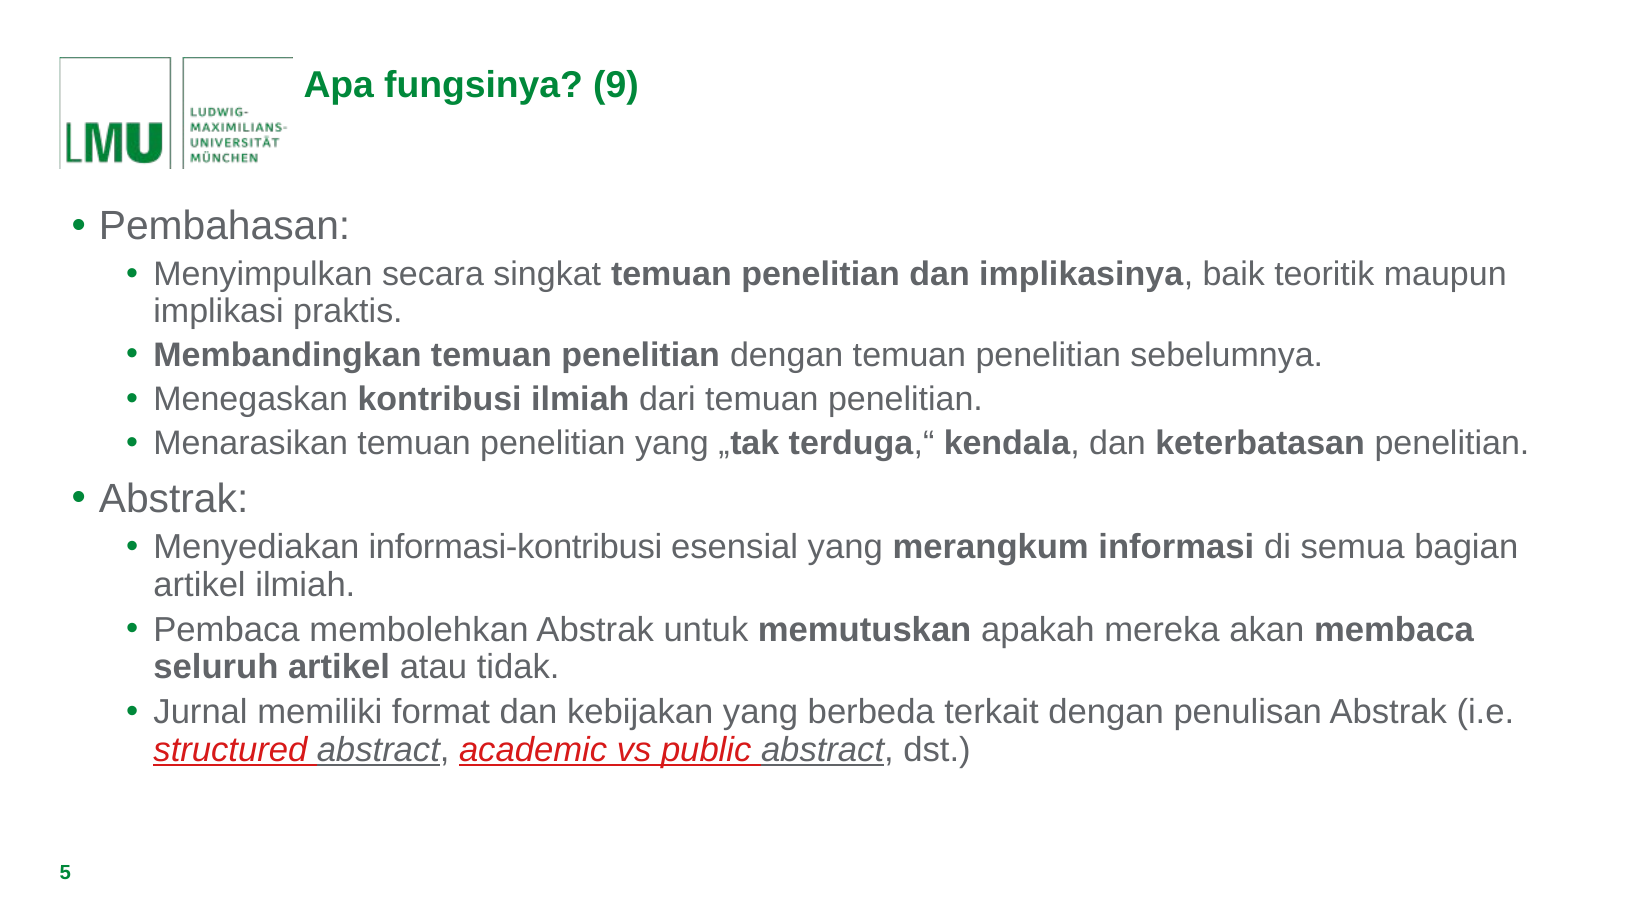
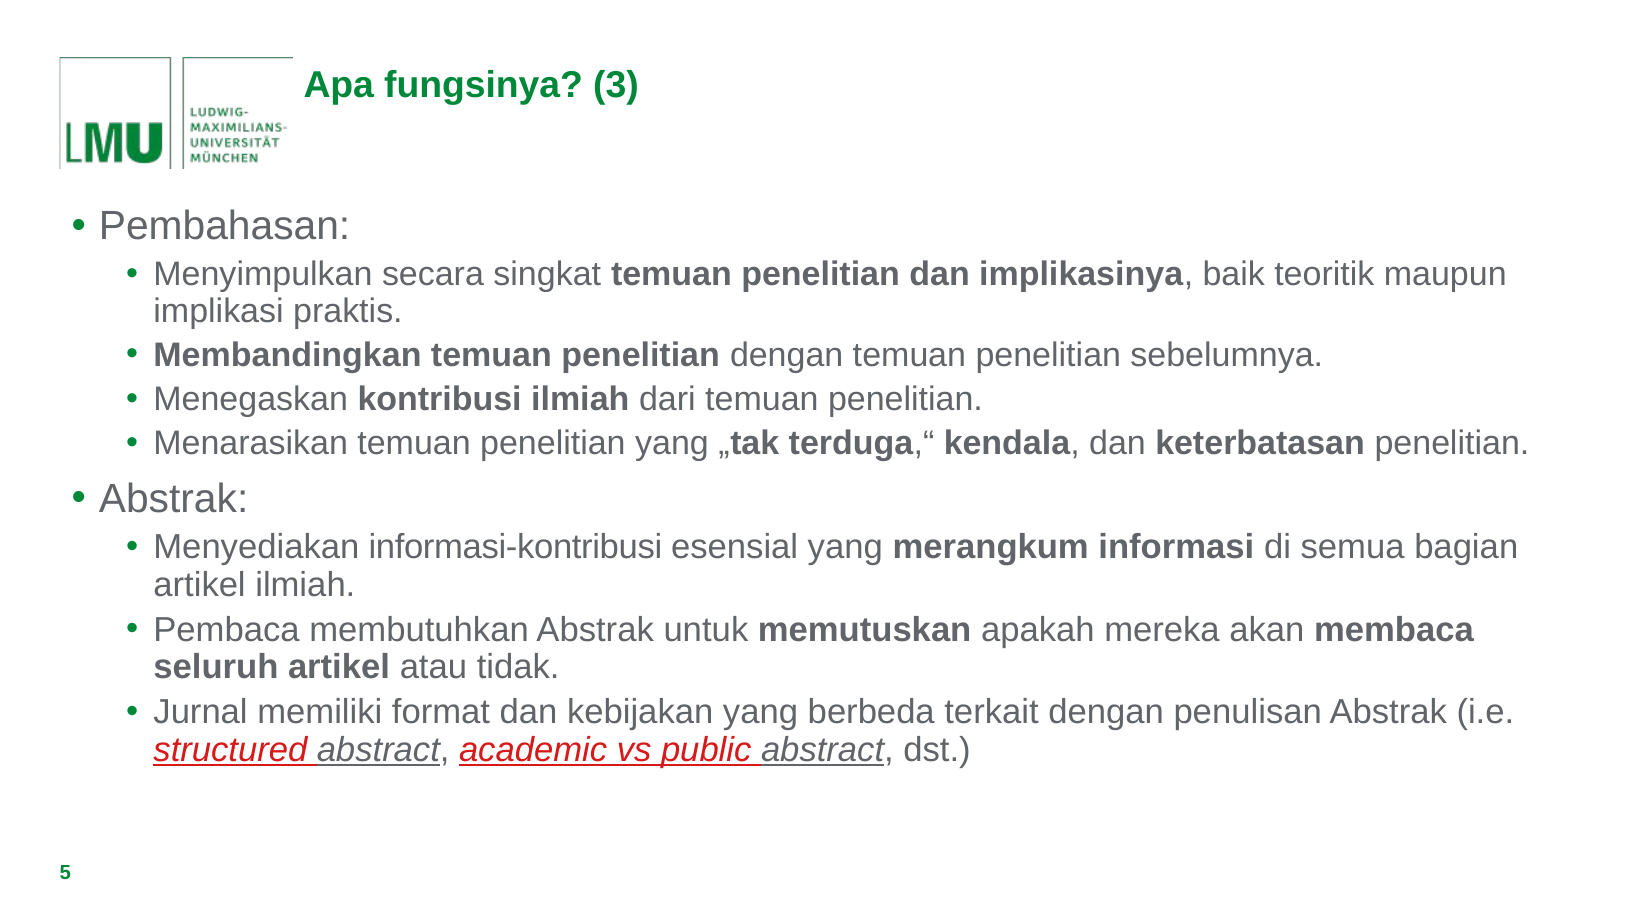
9: 9 -> 3
membolehkan: membolehkan -> membutuhkan
